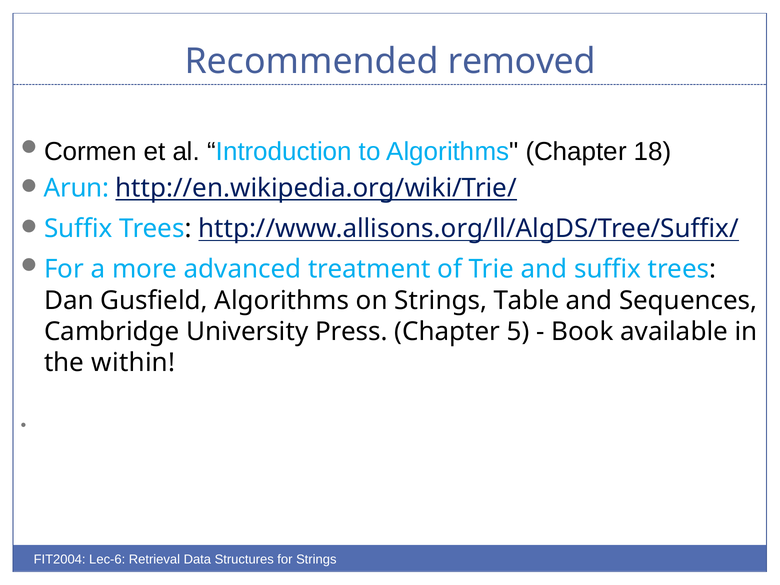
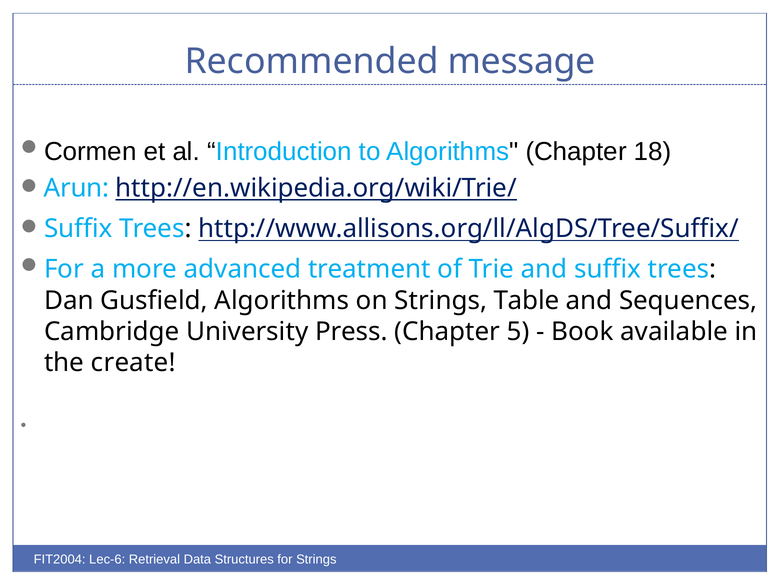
removed: removed -> message
within: within -> create
